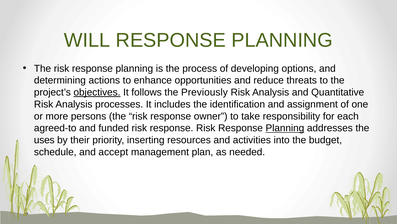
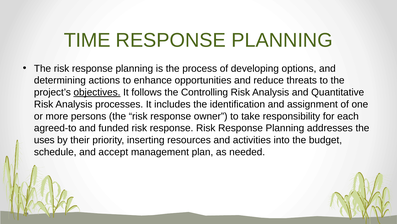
WILL: WILL -> TIME
Previously: Previously -> Controlling
Planning at (285, 128) underline: present -> none
